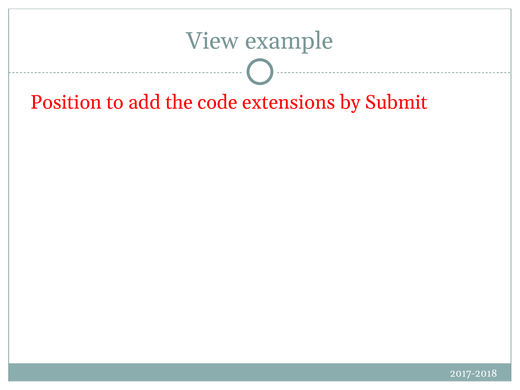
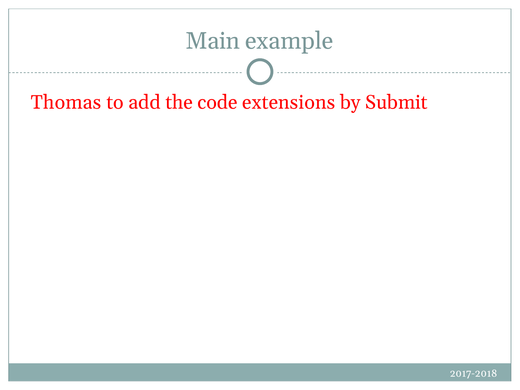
View: View -> Main
Position: Position -> Thomas
